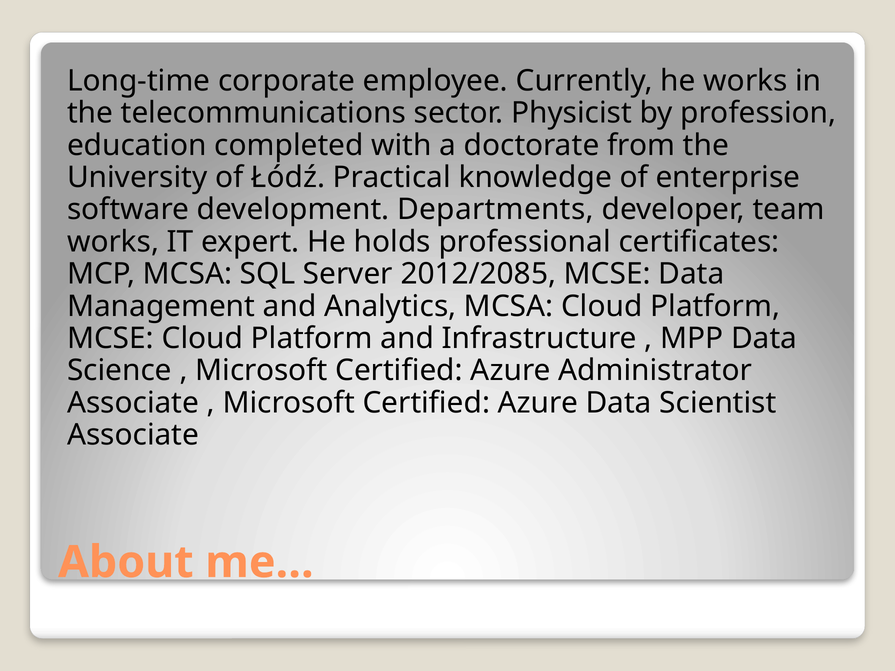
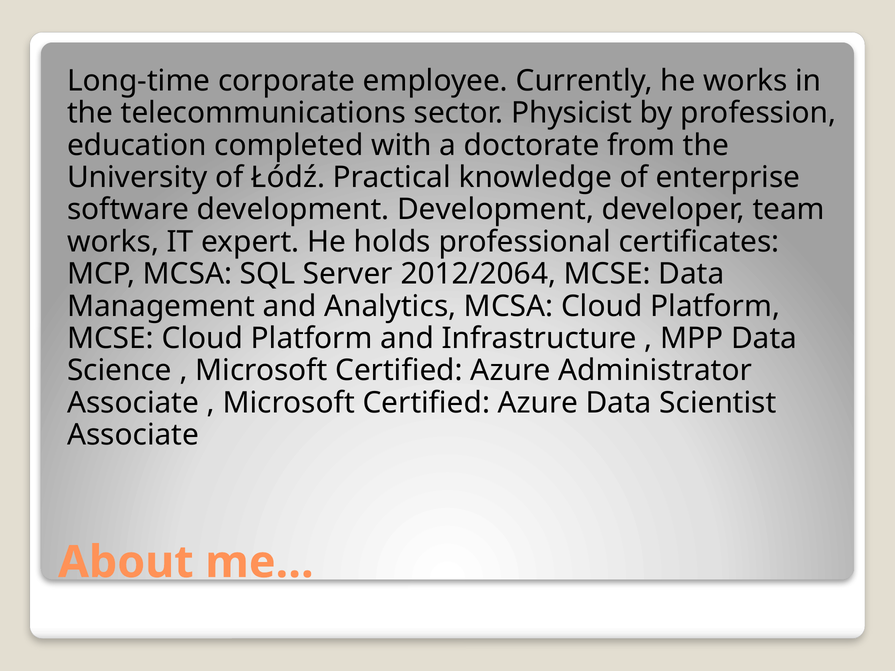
development Departments: Departments -> Development
2012/2085: 2012/2085 -> 2012/2064
